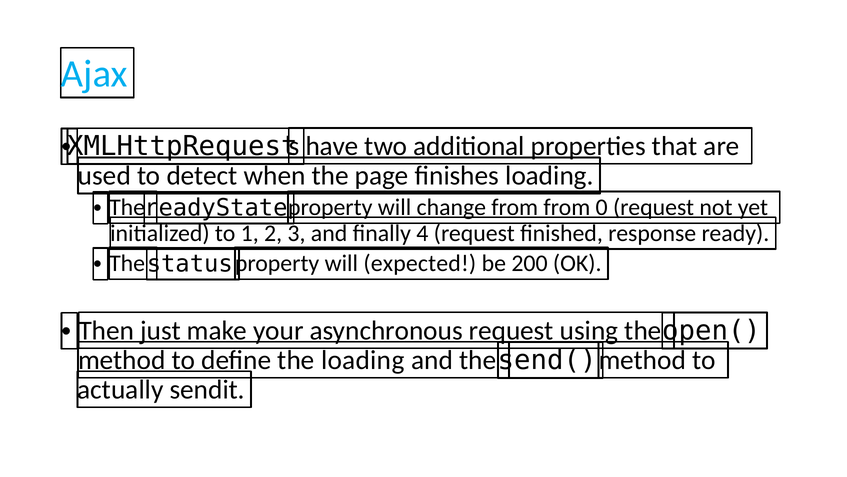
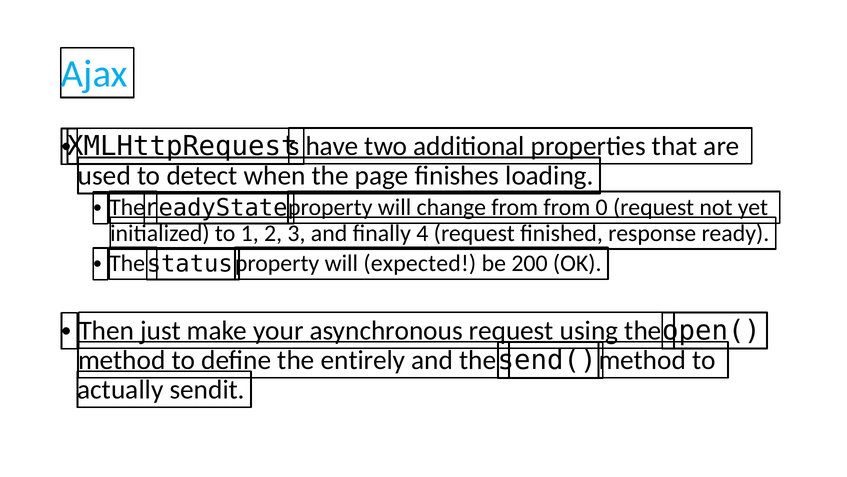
the loading: loading -> entirely
